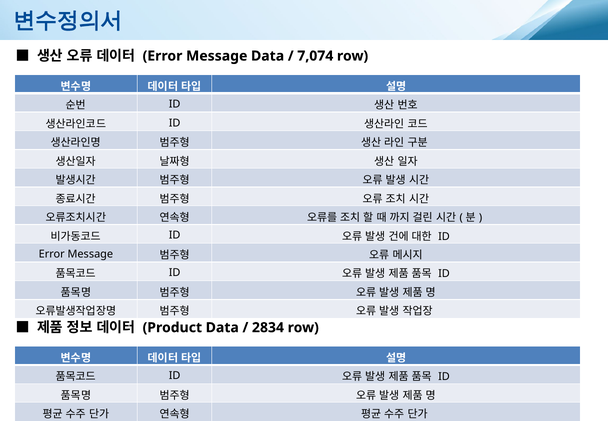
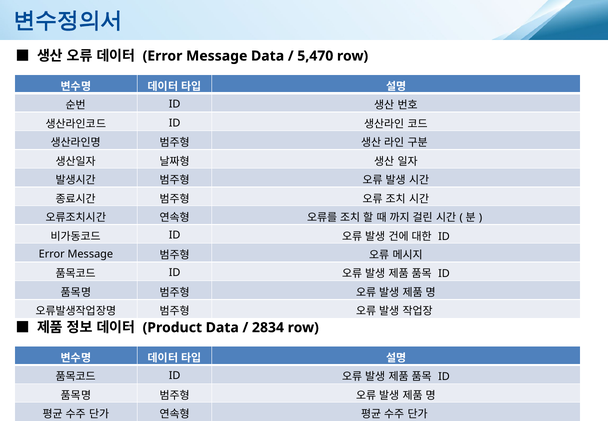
7,074: 7,074 -> 5,470
